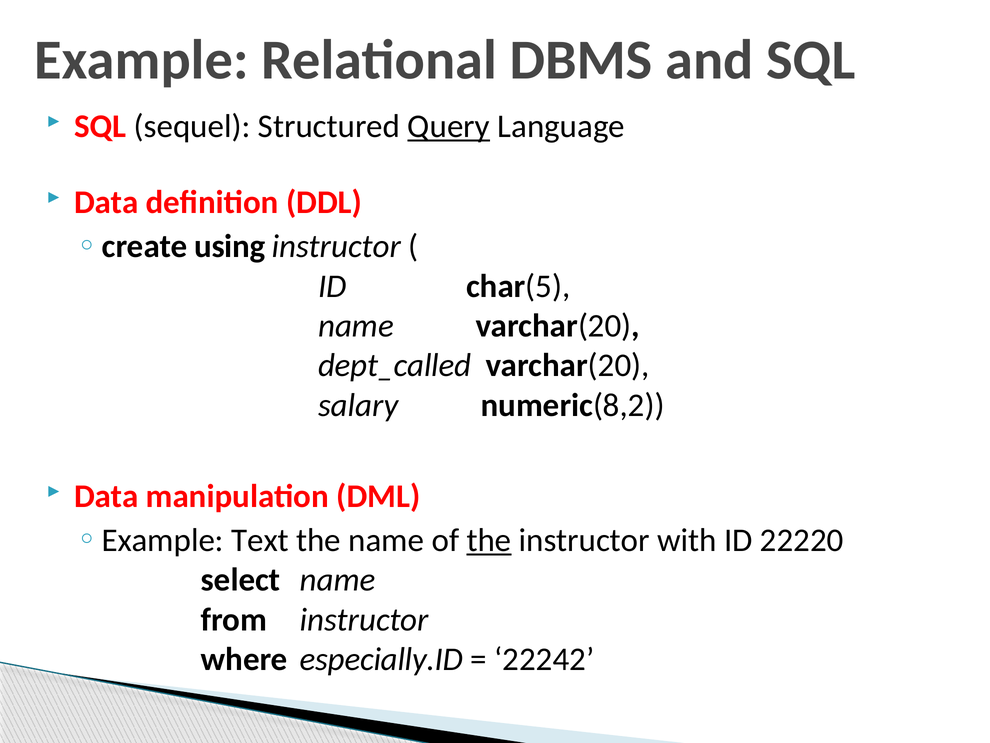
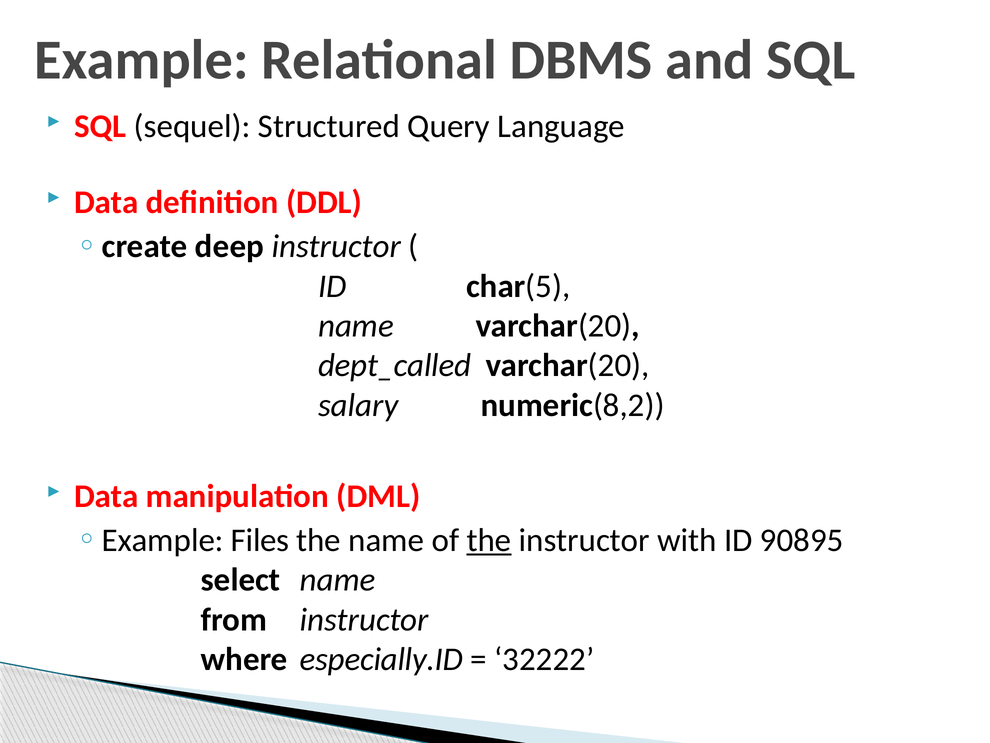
Query underline: present -> none
using: using -> deep
Text: Text -> Files
22220: 22220 -> 90895
22242: 22242 -> 32222
